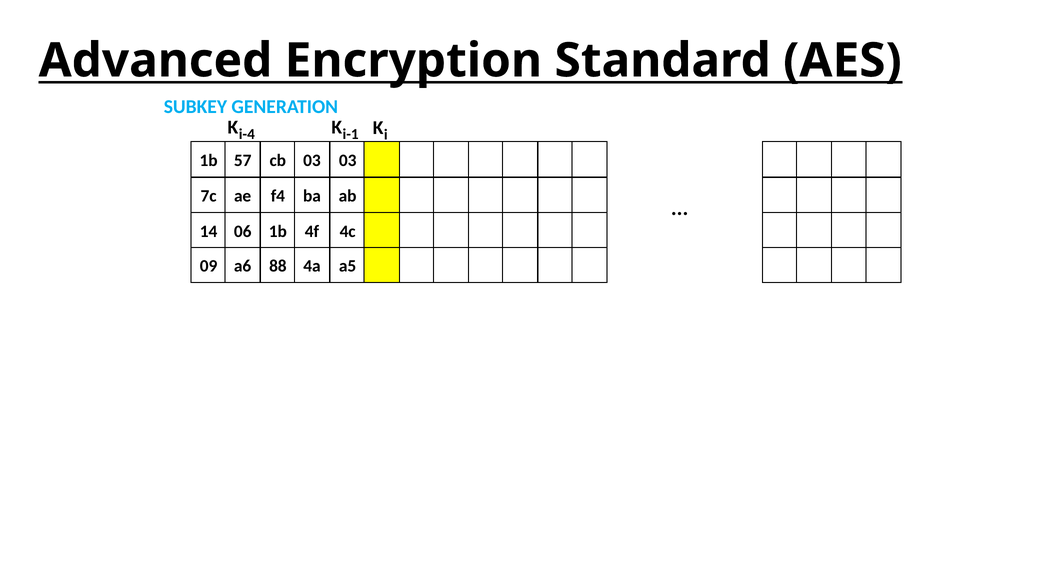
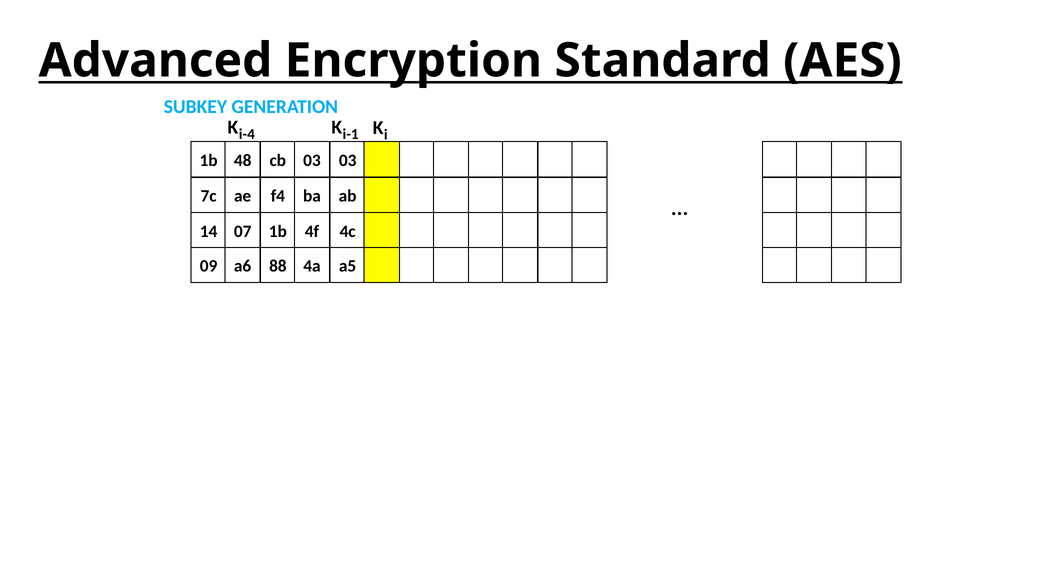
57: 57 -> 48
06: 06 -> 07
